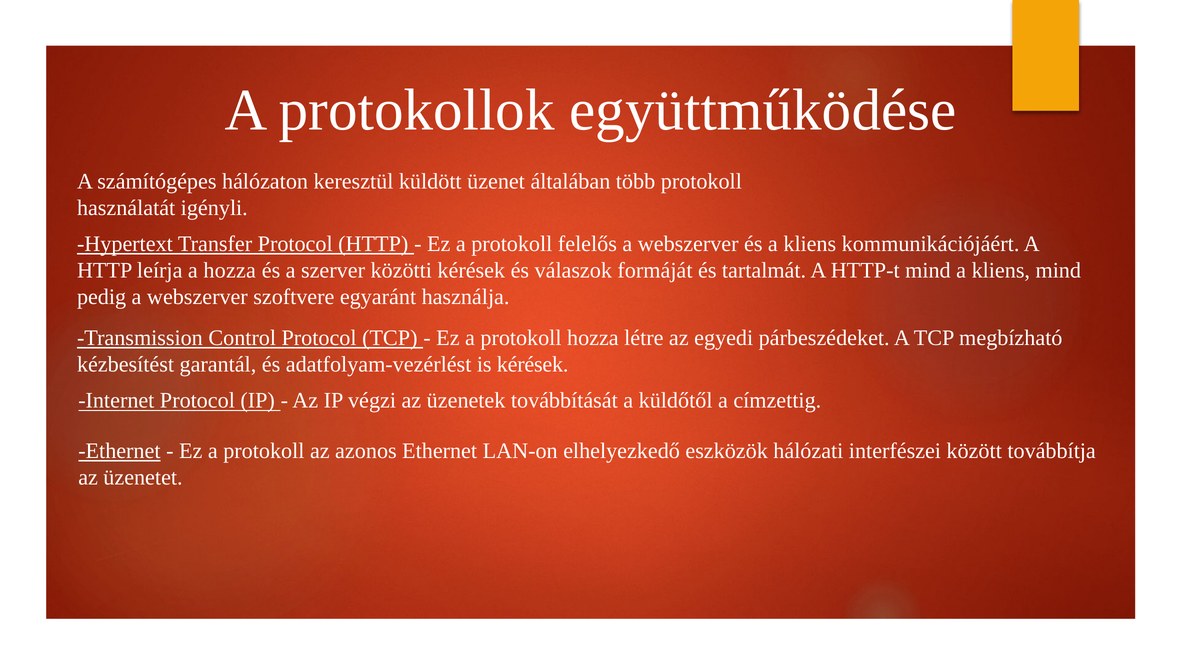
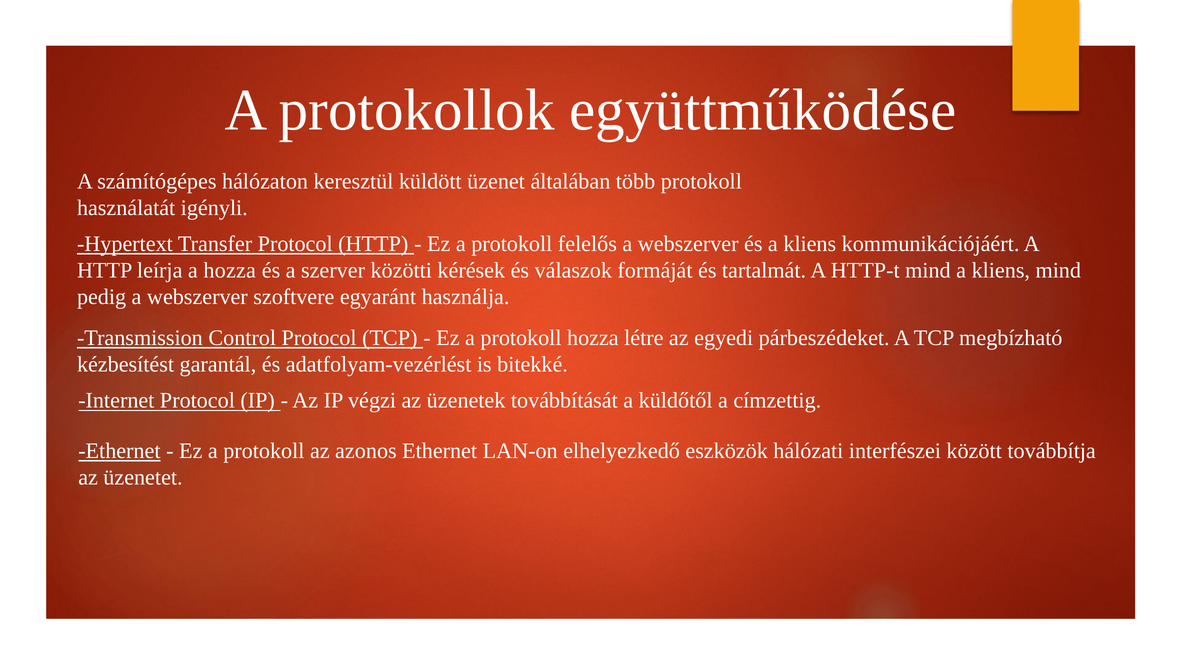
is kérések: kérések -> bitekké
